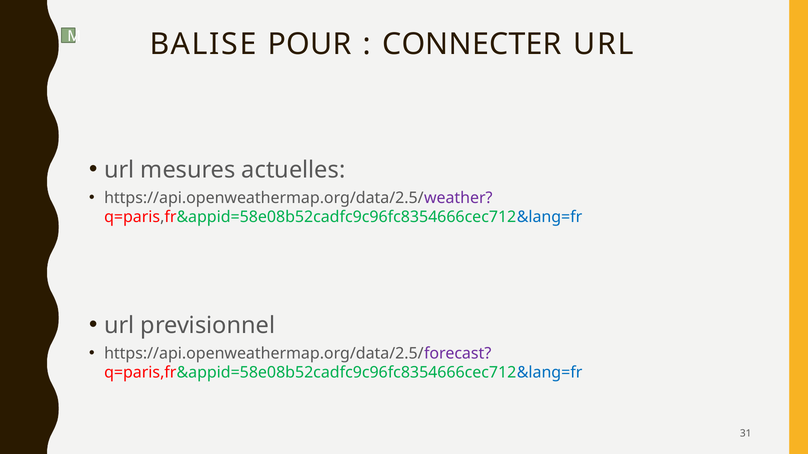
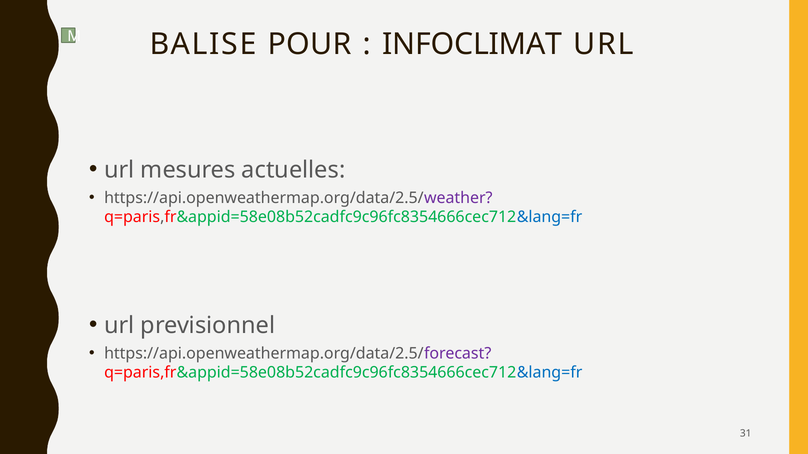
CONNECTER: CONNECTER -> INFOCLIMAT
